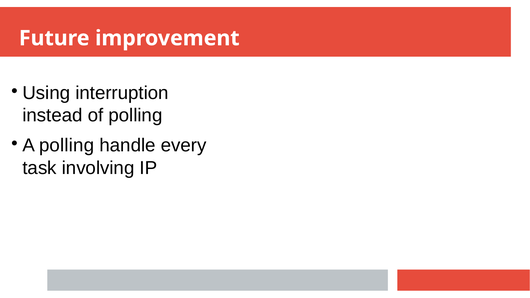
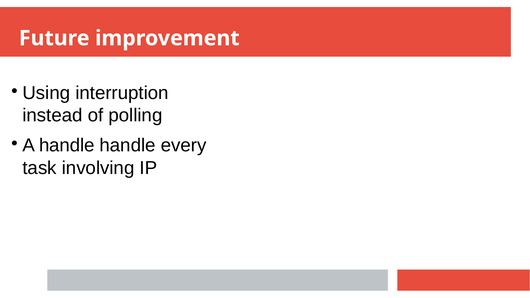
A polling: polling -> handle
